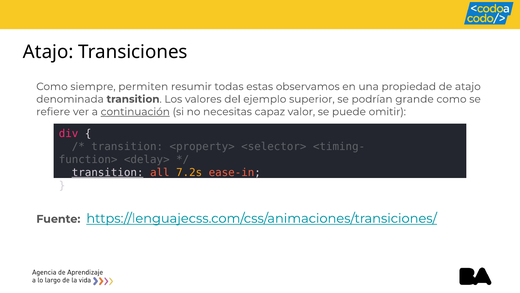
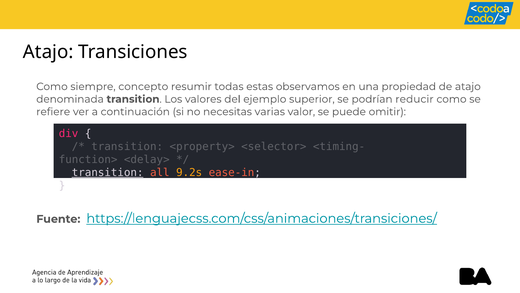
permiten: permiten -> concepto
grande: grande -> reducir
continuación underline: present -> none
capaz: capaz -> varias
7.2s: 7.2s -> 9.2s
